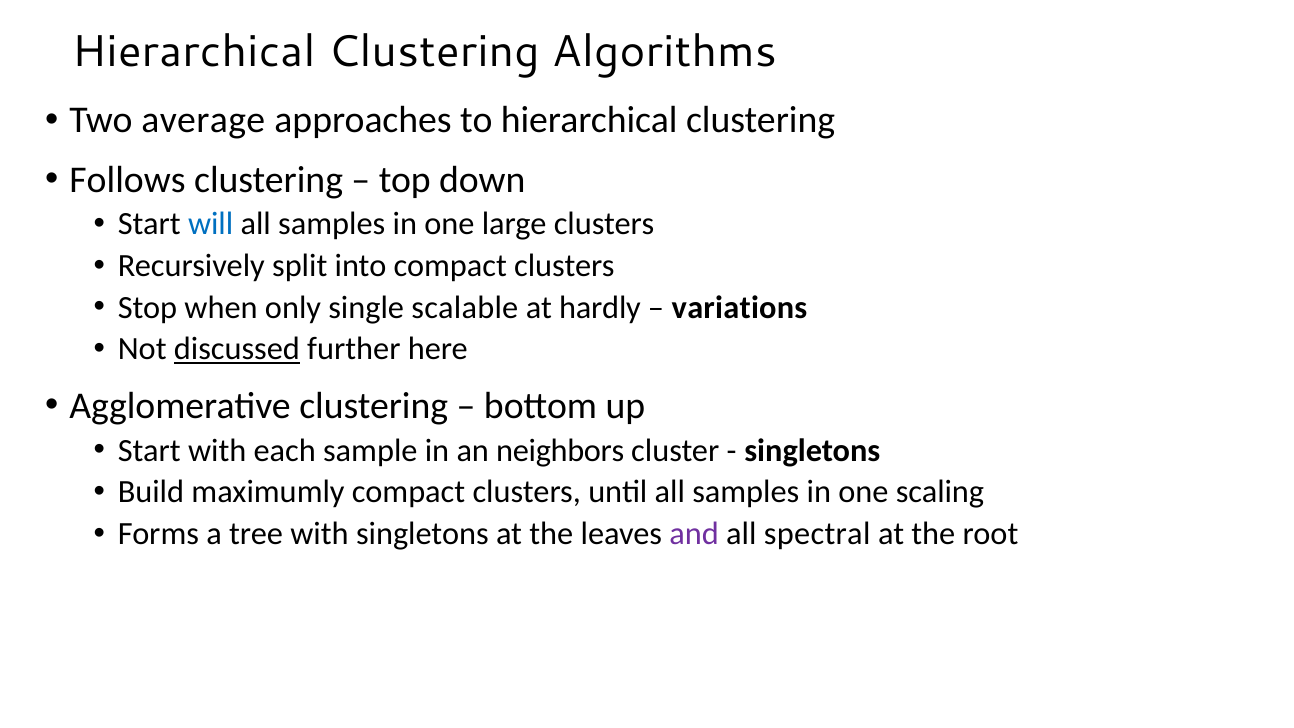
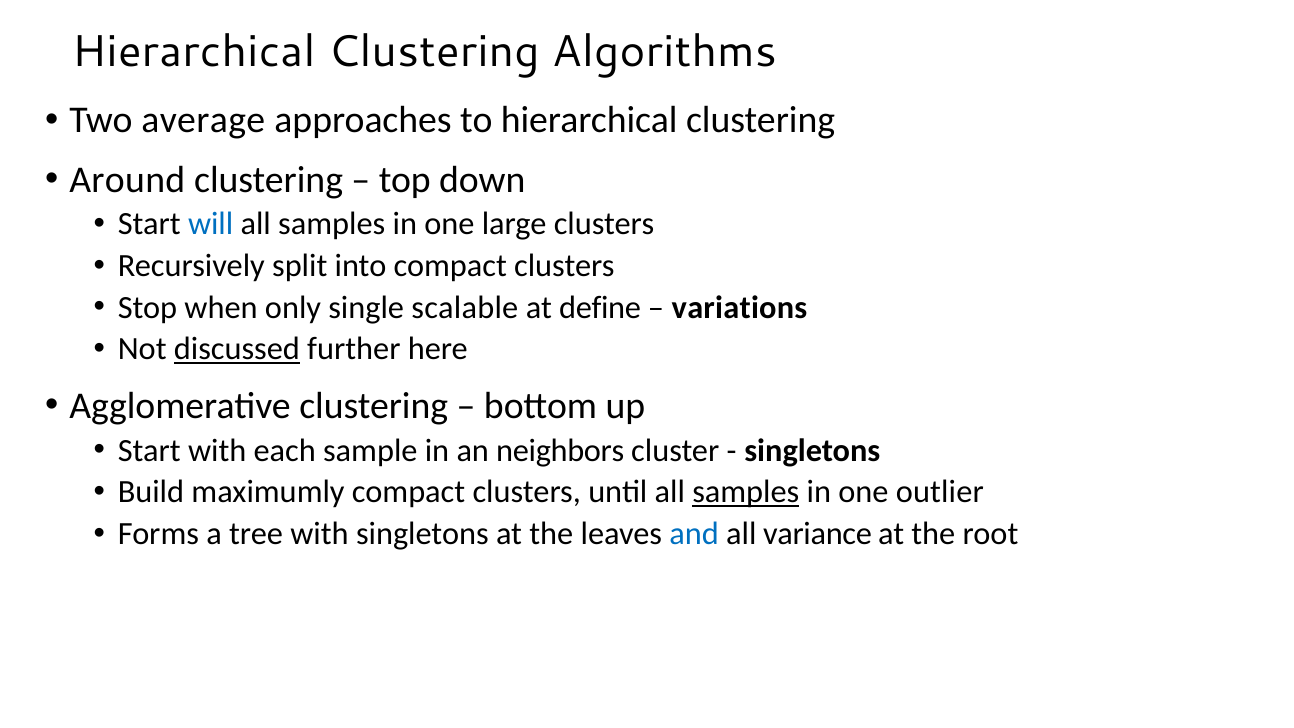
Follows: Follows -> Around
hardly: hardly -> define
samples at (746, 492) underline: none -> present
scaling: scaling -> outlier
and colour: purple -> blue
spectral: spectral -> variance
